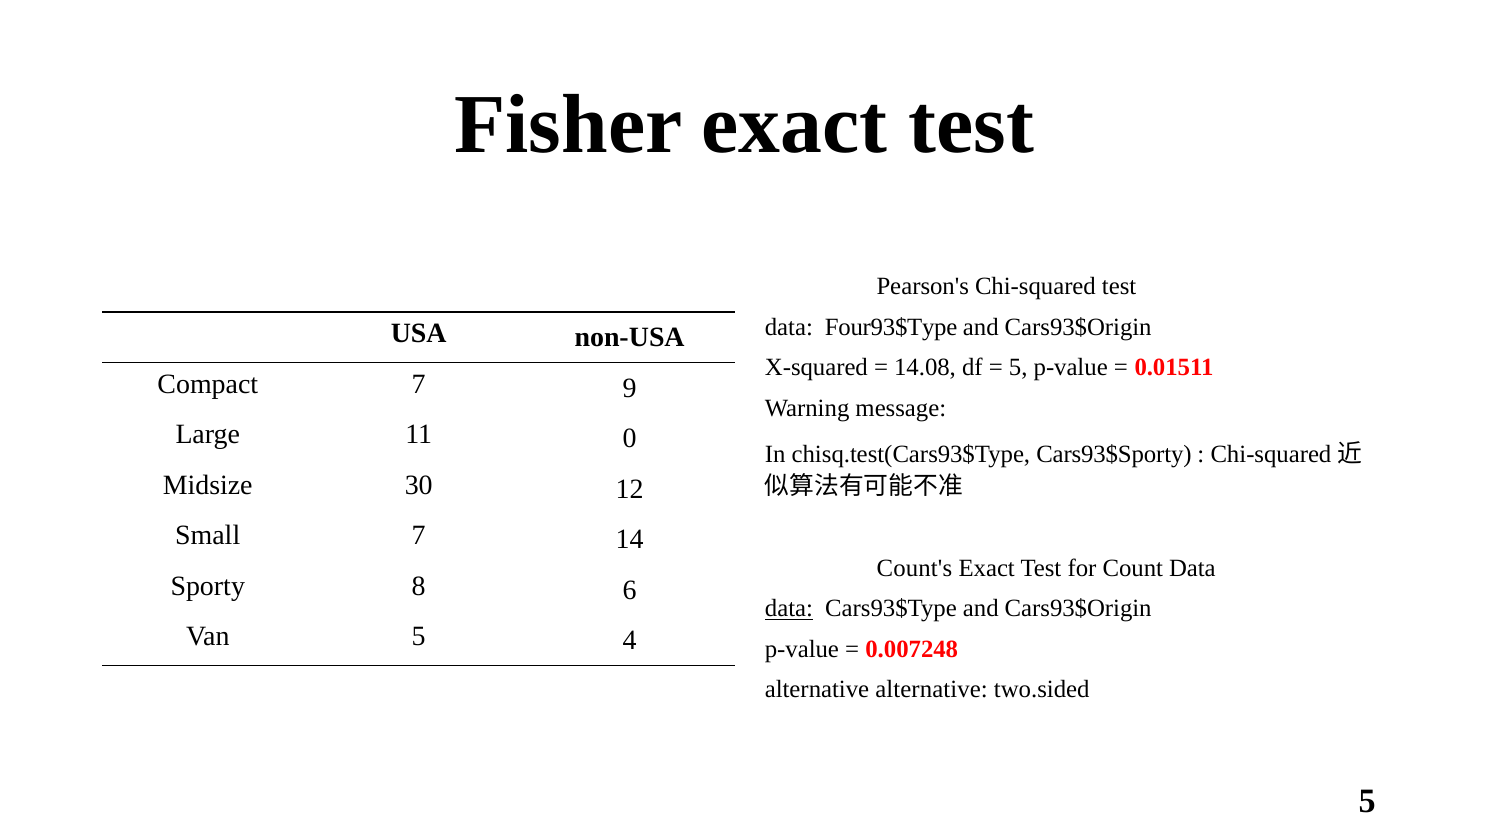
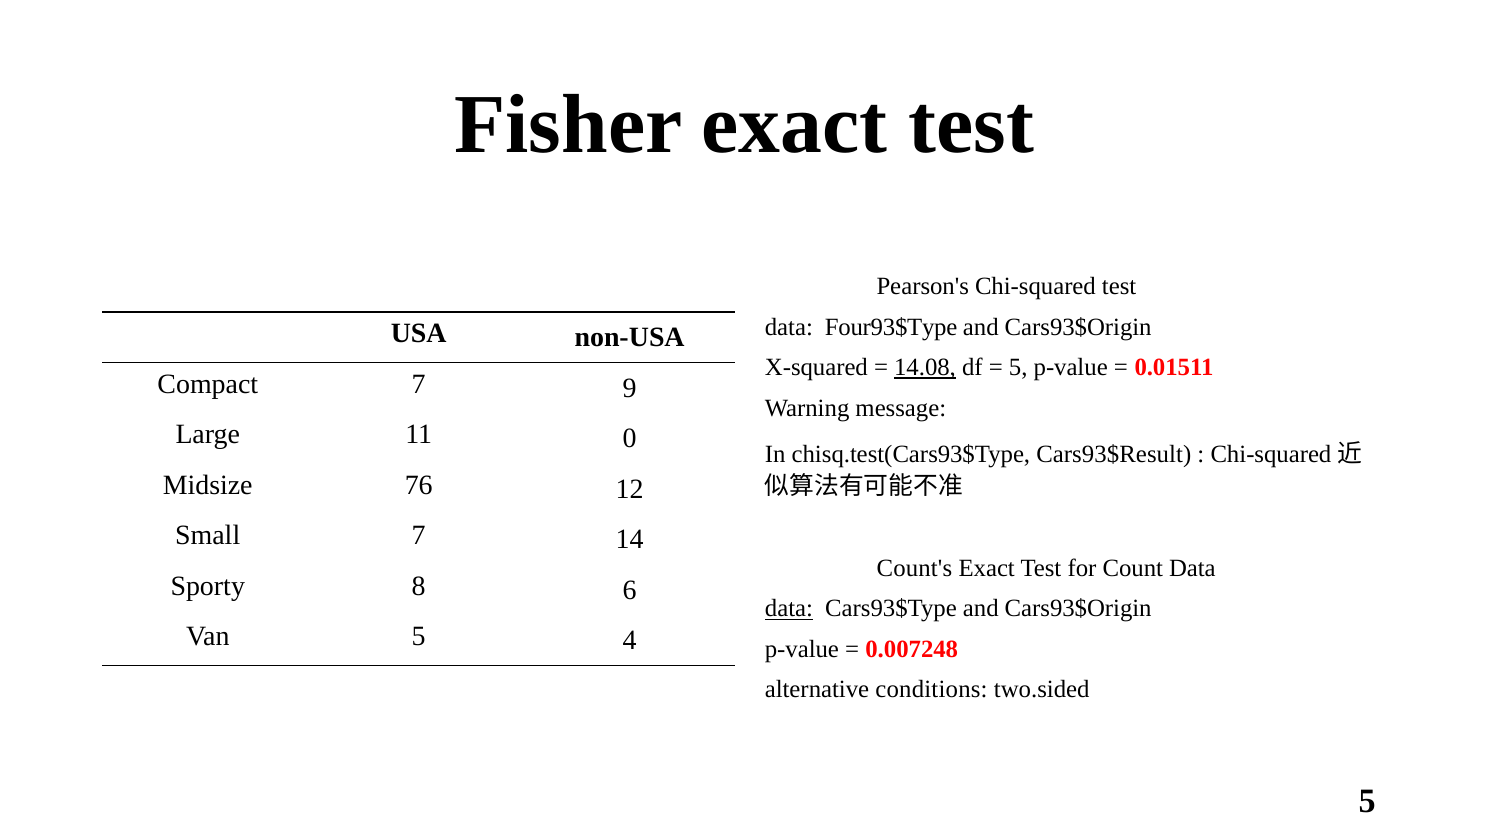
14.08 underline: none -> present
Cars93$Sporty: Cars93$Sporty -> Cars93$Result
30: 30 -> 76
alternative alternative: alternative -> conditions
